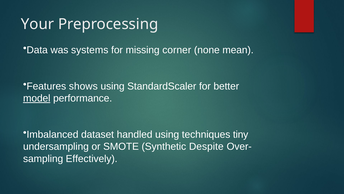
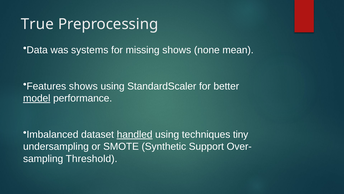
Your: Your -> True
missing corner: corner -> shows
handled underline: none -> present
Despite: Despite -> Support
Effectively: Effectively -> Threshold
